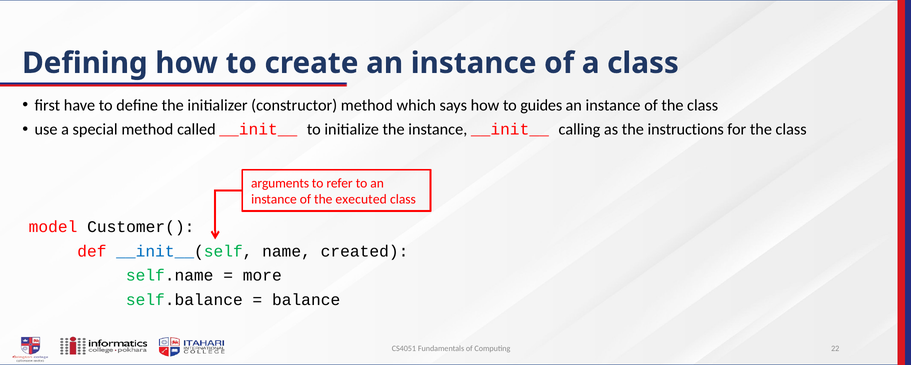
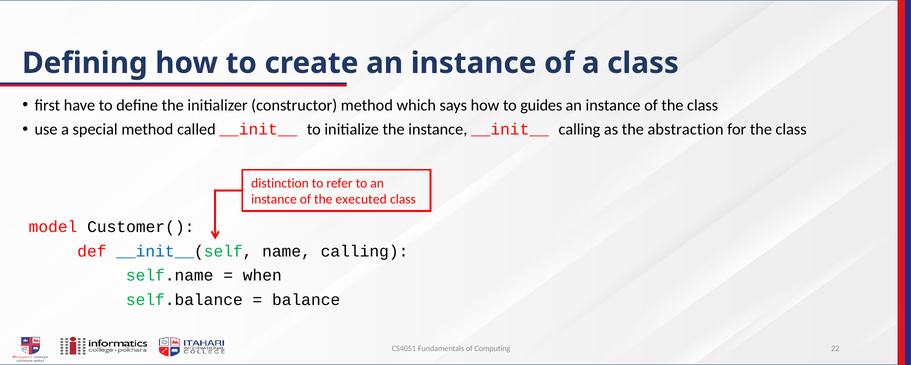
instructions: instructions -> abstraction
arguments: arguments -> distinction
name created: created -> calling
more: more -> when
